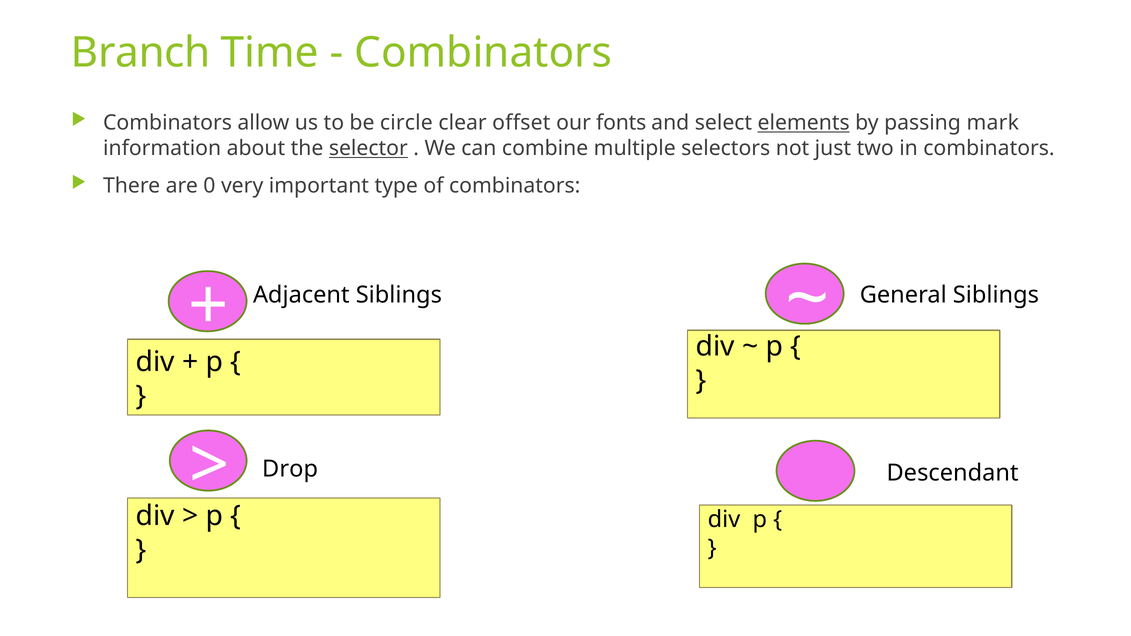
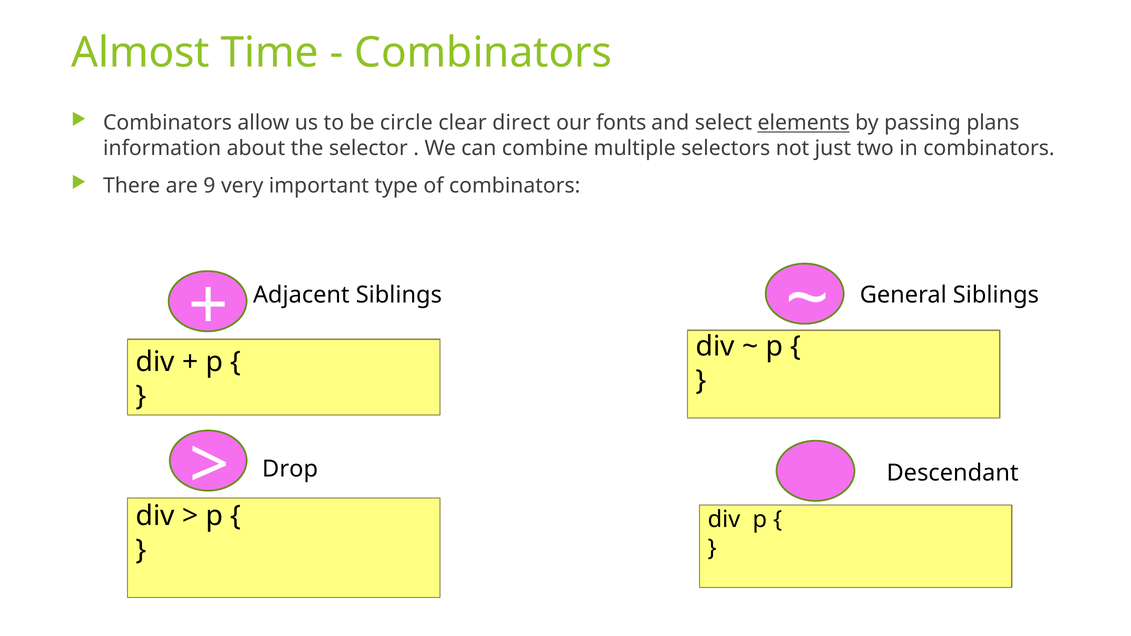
Branch: Branch -> Almost
offset: offset -> direct
mark: mark -> plans
selector underline: present -> none
0: 0 -> 9
